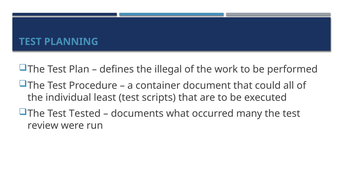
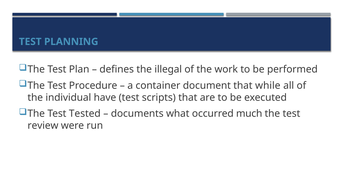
could: could -> while
least: least -> have
many: many -> much
